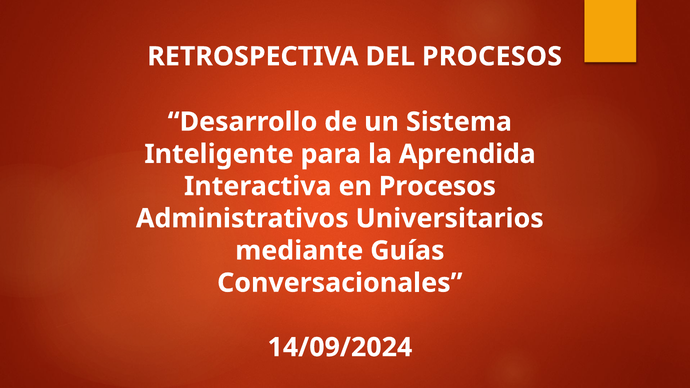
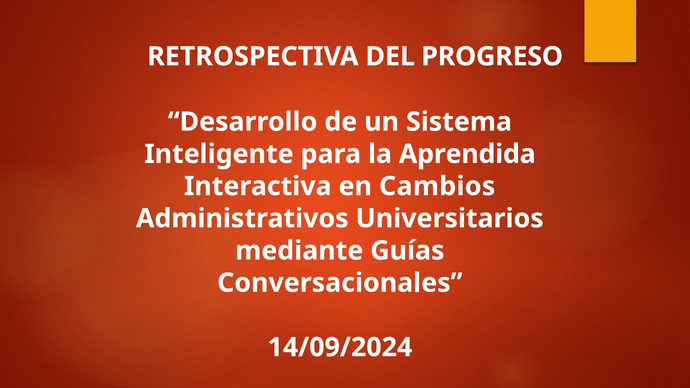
DEL PROCESOS: PROCESOS -> PROGRESO
en Procesos: Procesos -> Cambios
